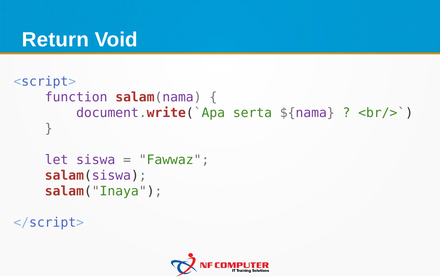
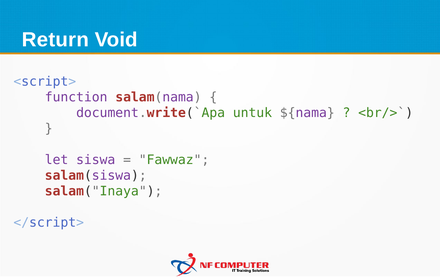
serta: serta -> untuk
